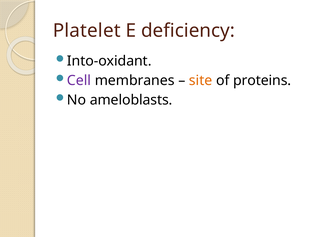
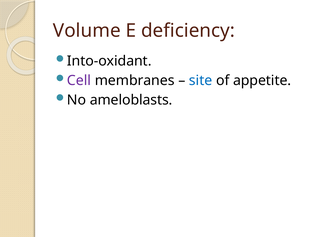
Platelet: Platelet -> Volume
site colour: orange -> blue
proteins: proteins -> appetite
